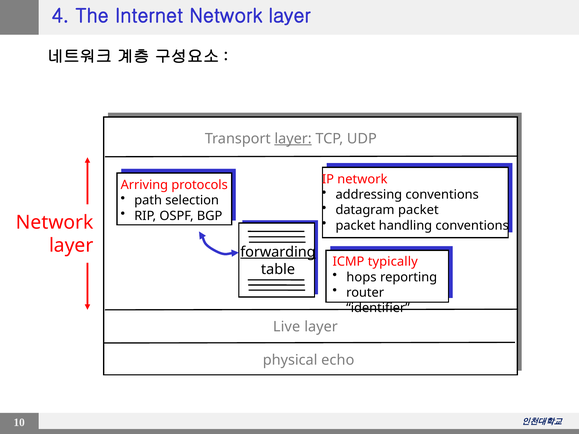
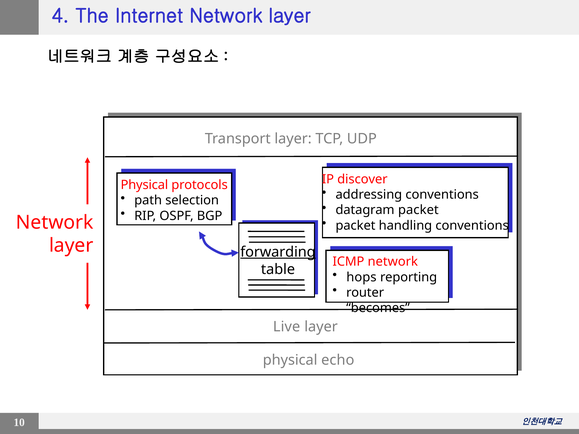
layer at (293, 139) underline: present -> none
IP network: network -> discover
Arriving at (144, 185): Arriving -> Physical
ICMP typically: typically -> network
identifier: identifier -> becomes
